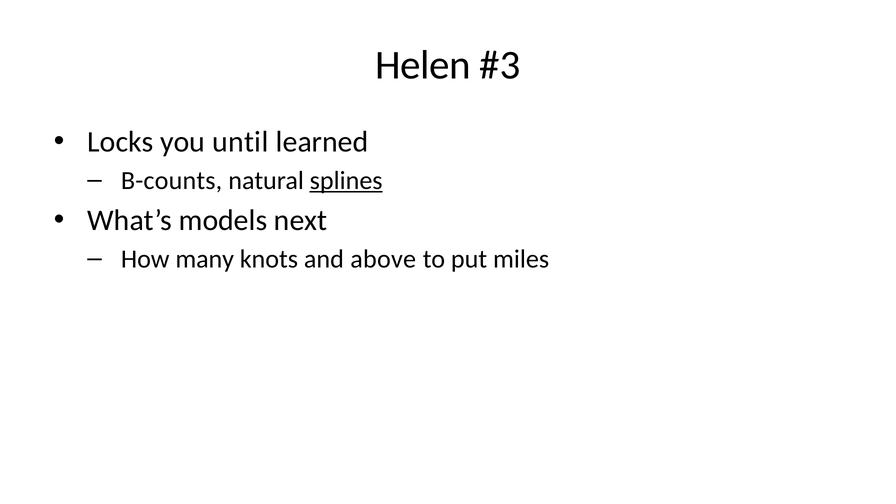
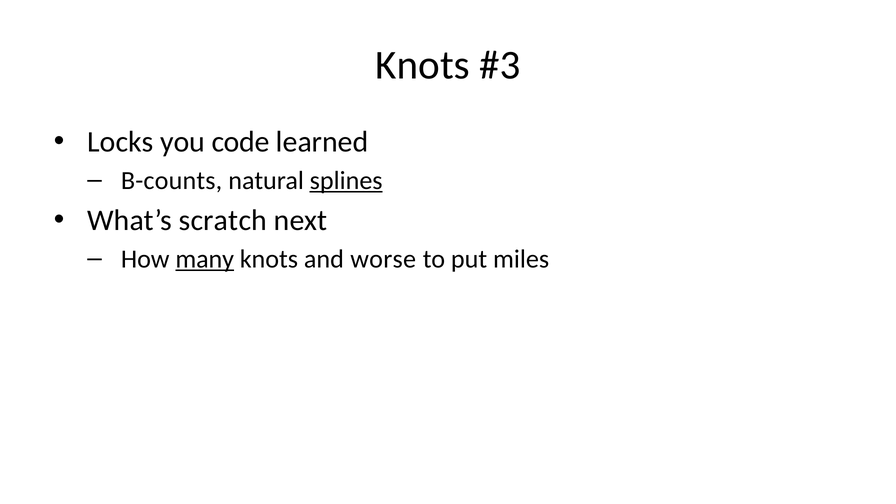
Helen at (423, 65): Helen -> Knots
until: until -> code
models: models -> scratch
many underline: none -> present
above: above -> worse
